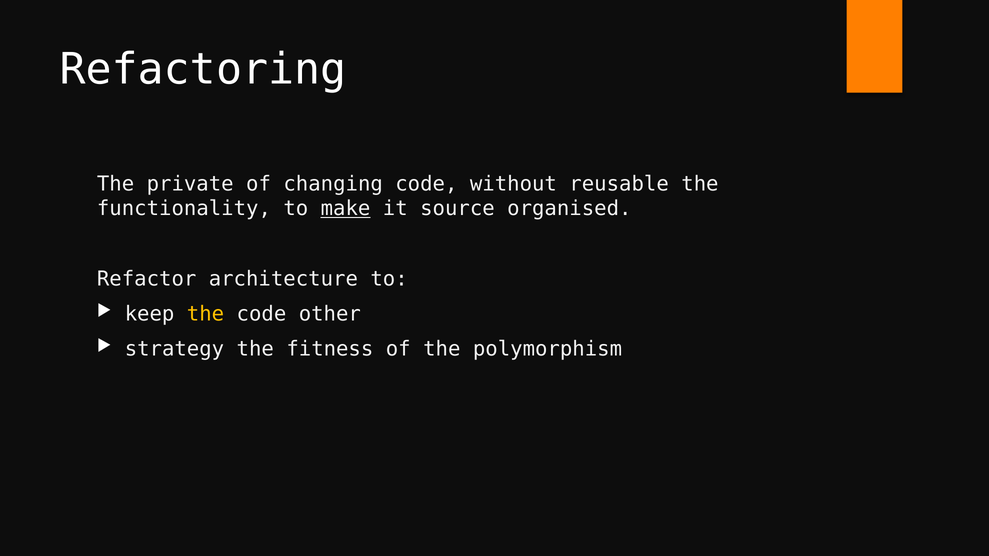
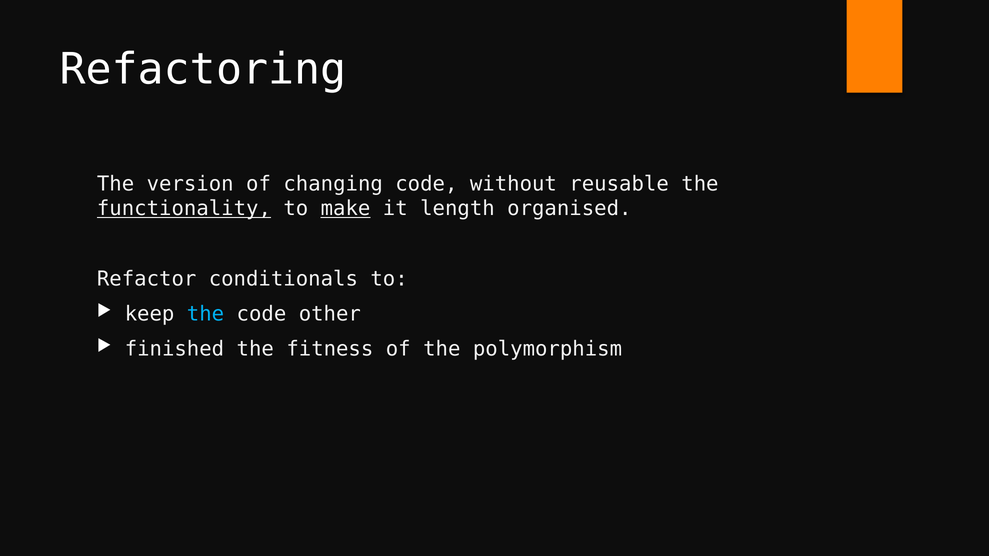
private: private -> version
functionality underline: none -> present
source: source -> length
architecture: architecture -> conditionals
the at (205, 314) colour: yellow -> light blue
strategy: strategy -> finished
